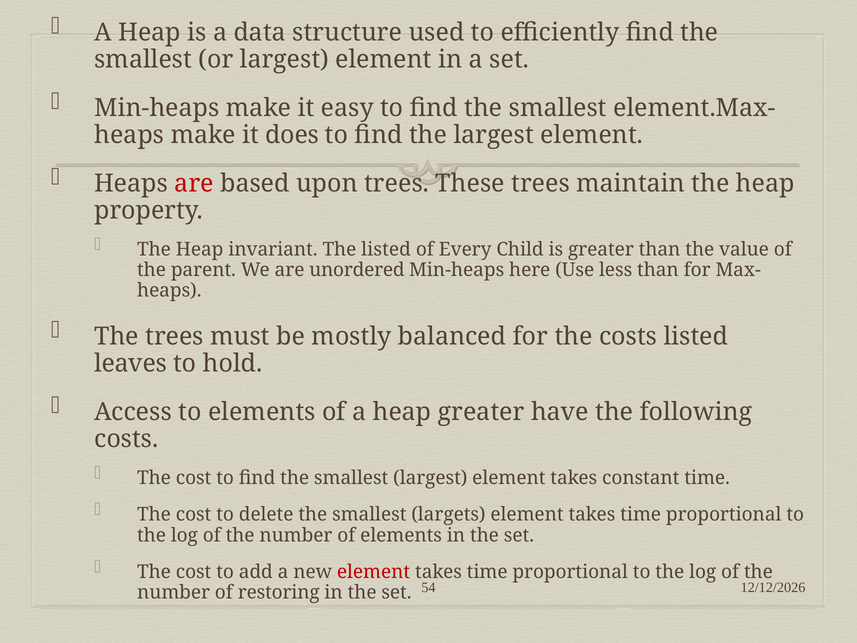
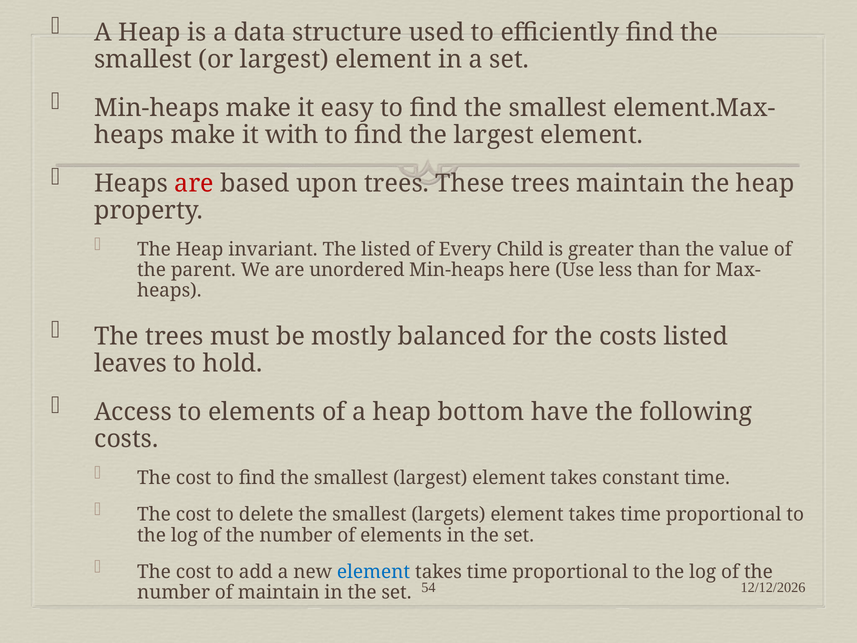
does: does -> with
heap greater: greater -> bottom
element at (374, 572) colour: red -> blue
of restoring: restoring -> maintain
